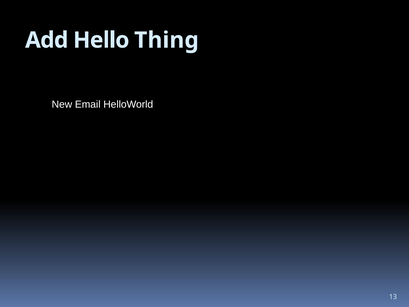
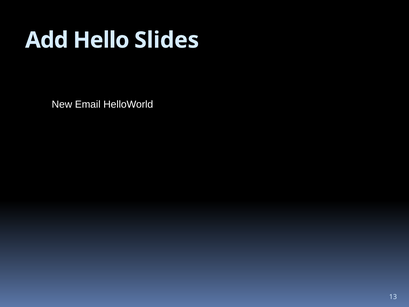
Thing: Thing -> Slides
